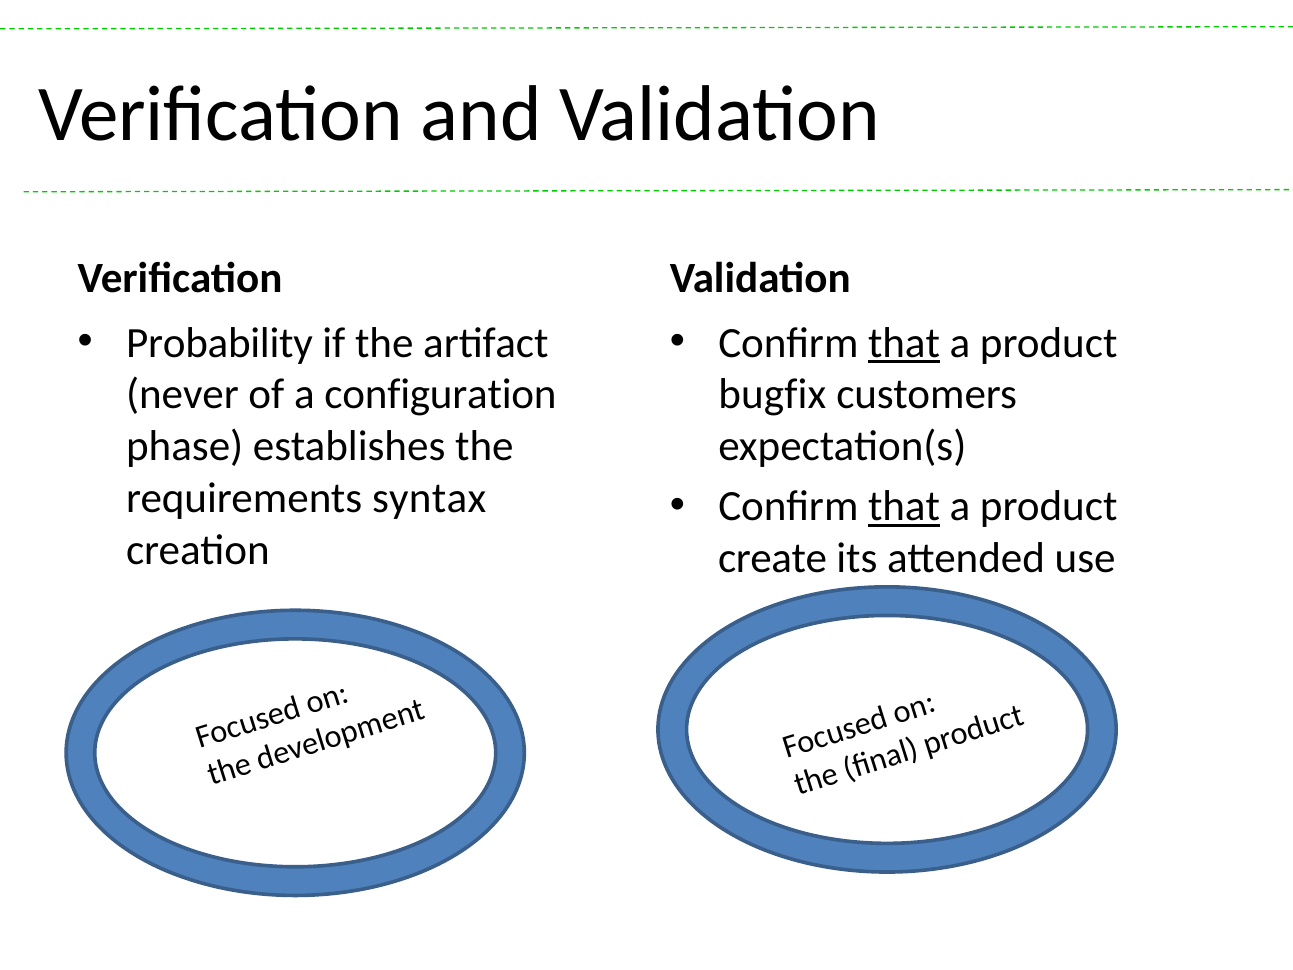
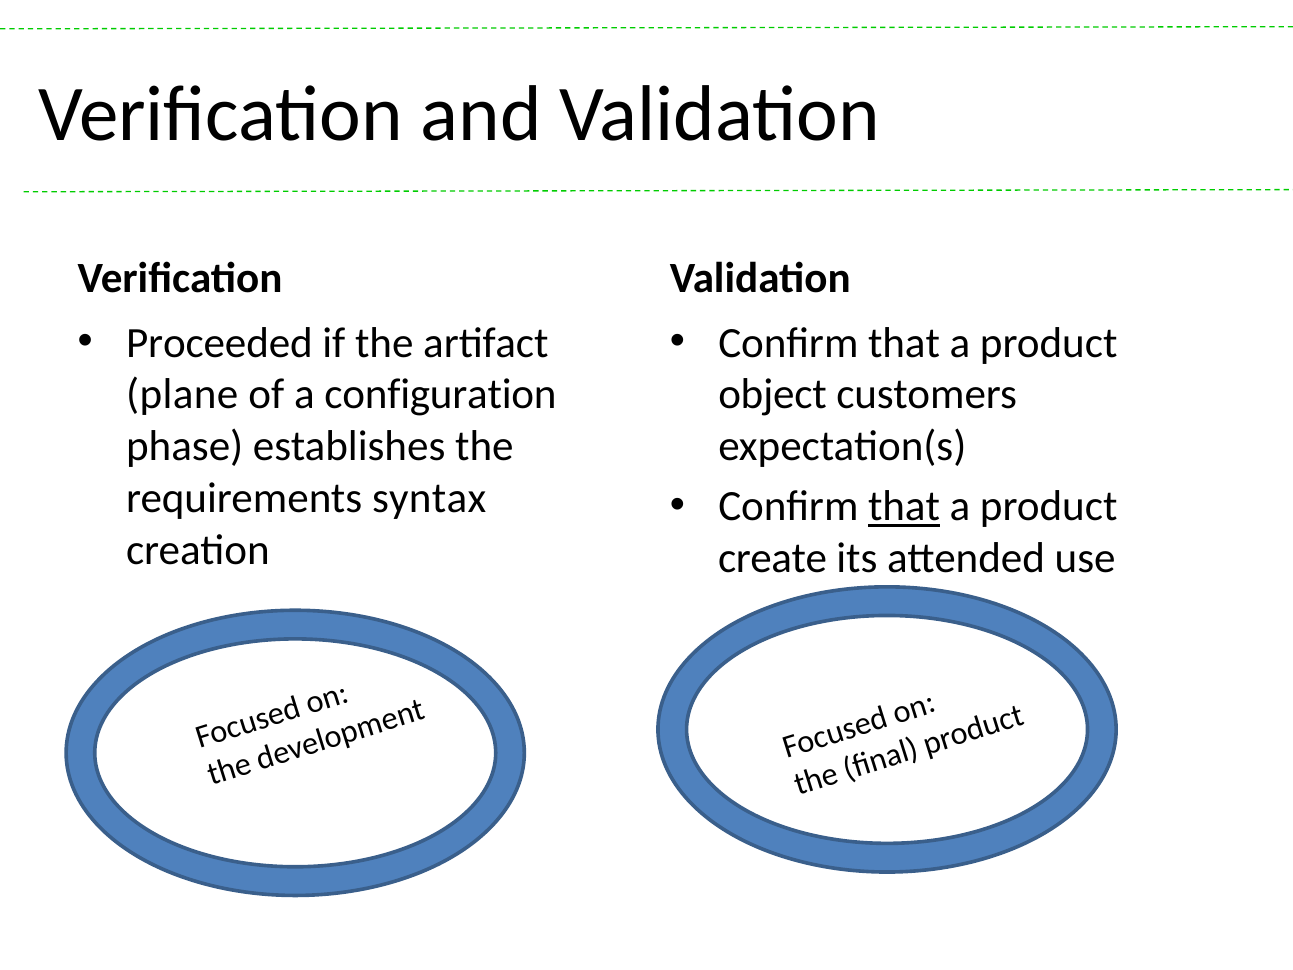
Probability: Probability -> Proceeded
that at (904, 343) underline: present -> none
never: never -> plane
bugfix: bugfix -> object
